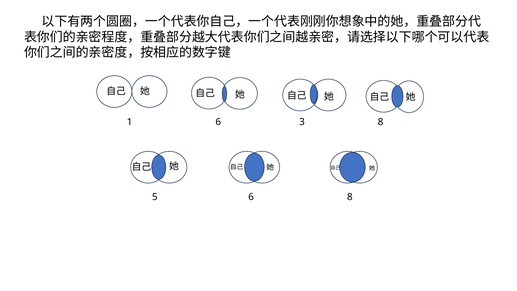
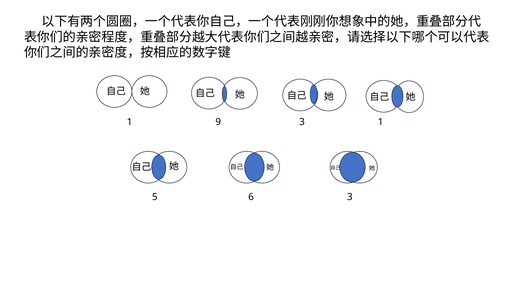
1 6: 6 -> 9
3 8: 8 -> 1
6 8: 8 -> 3
